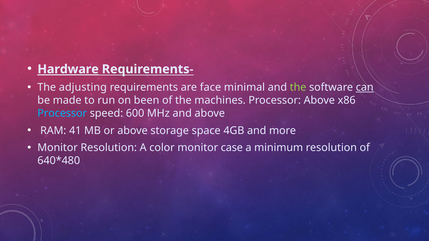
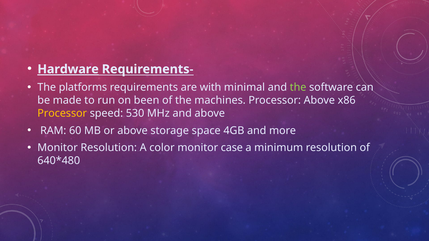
adjusting: adjusting -> platforms
face: face -> with
can underline: present -> none
Processor at (62, 113) colour: light blue -> yellow
600: 600 -> 530
41: 41 -> 60
